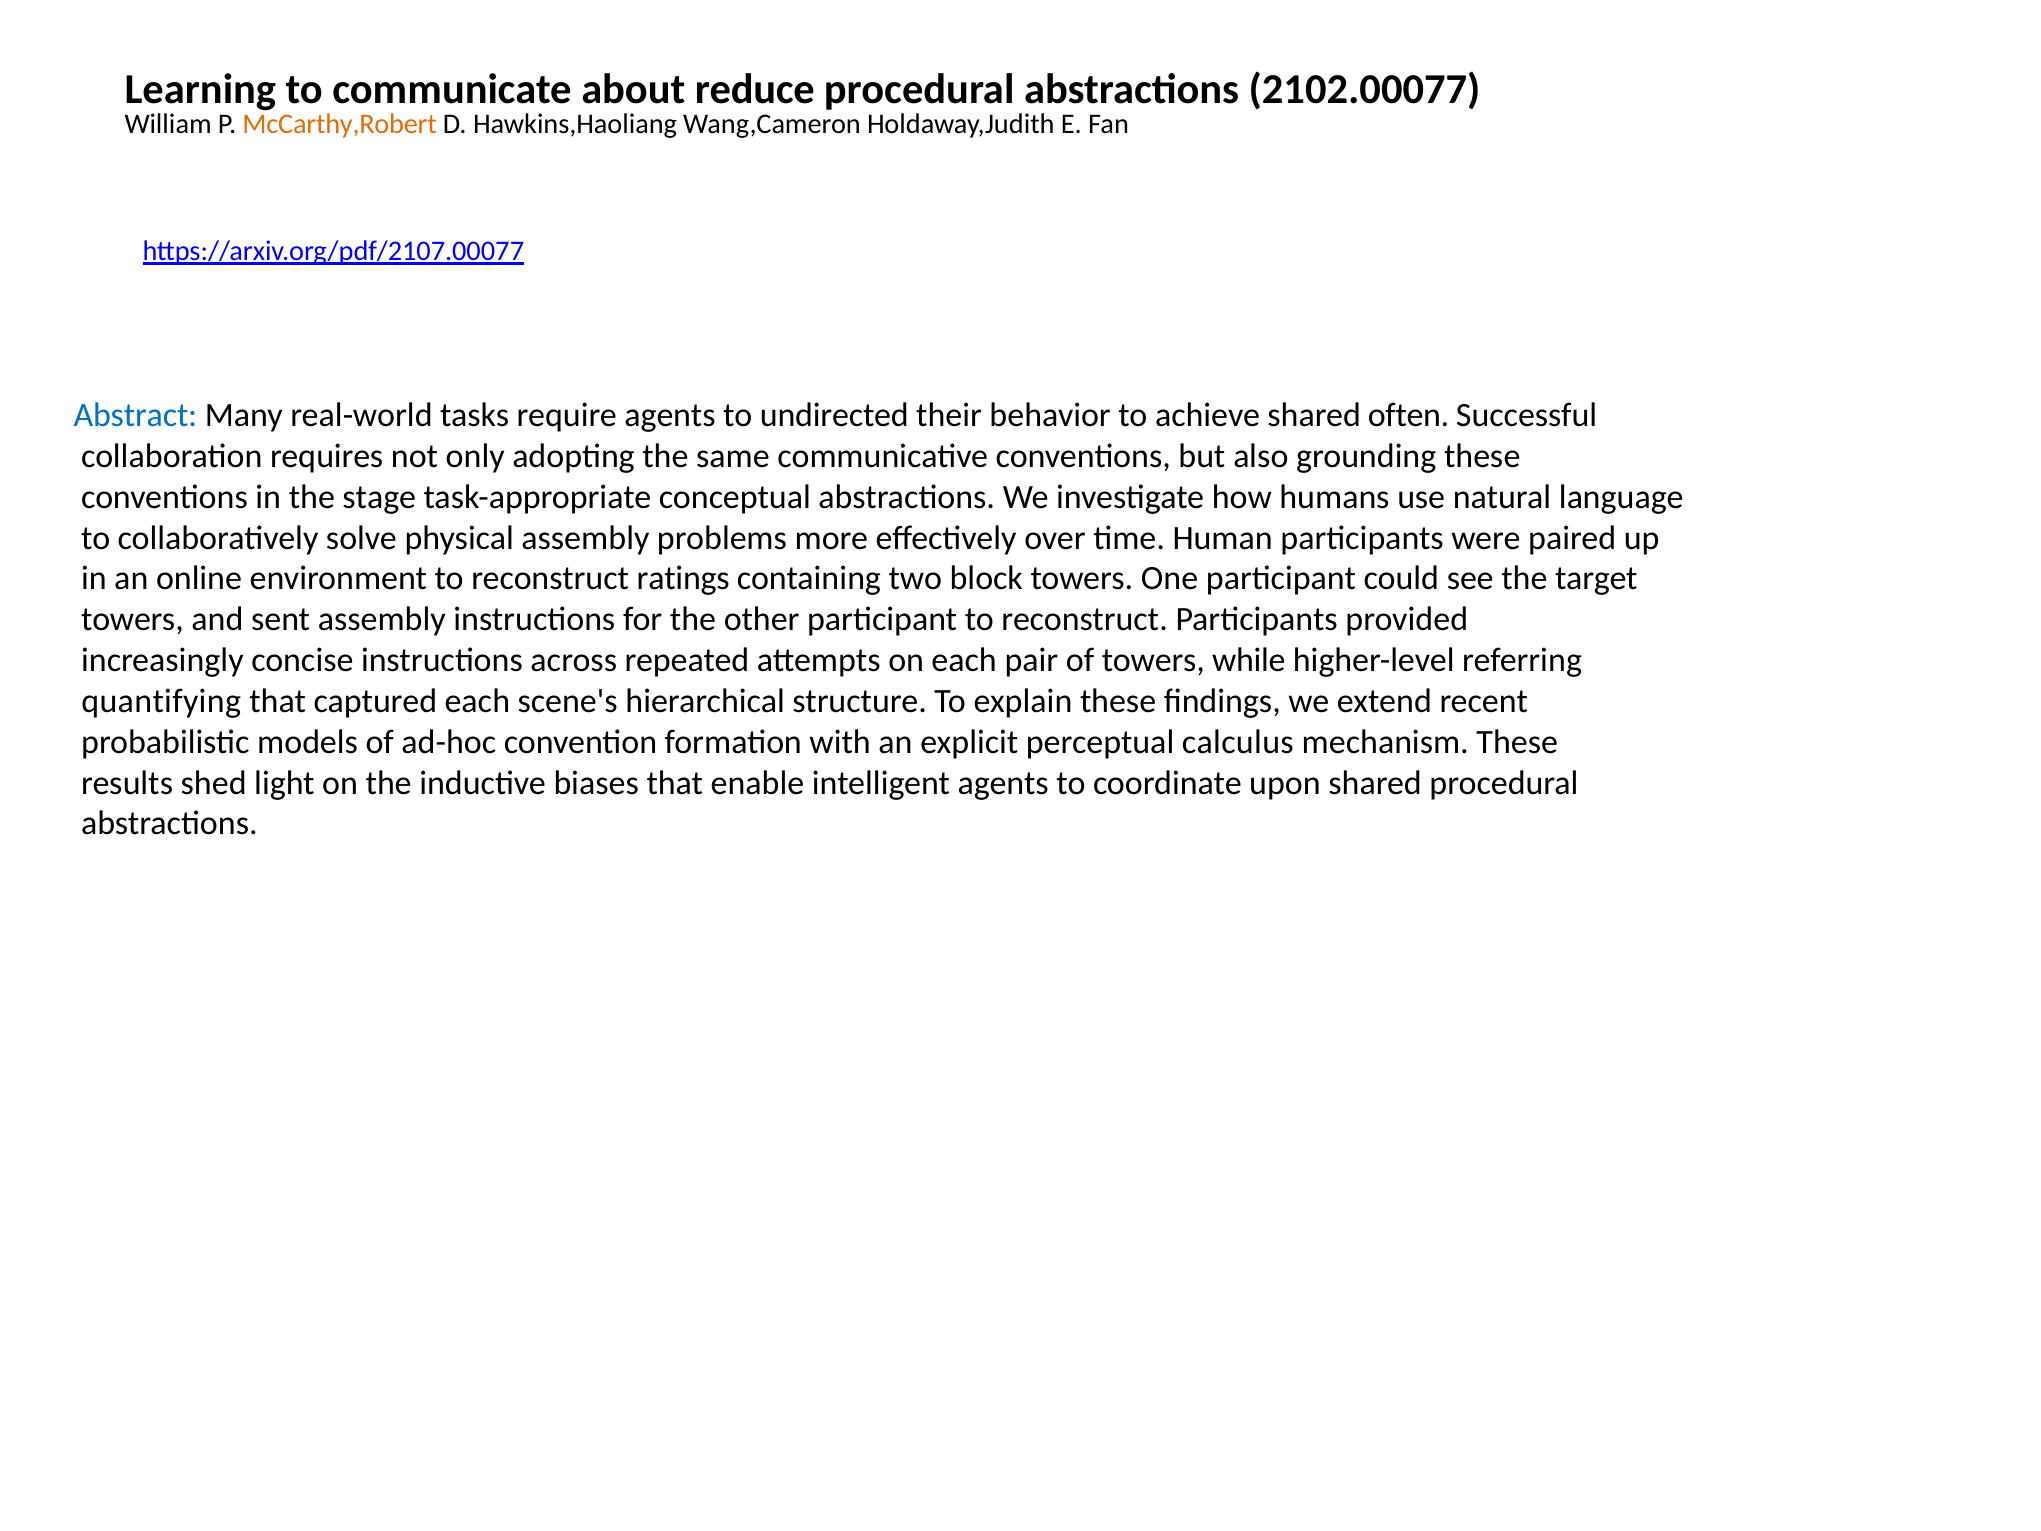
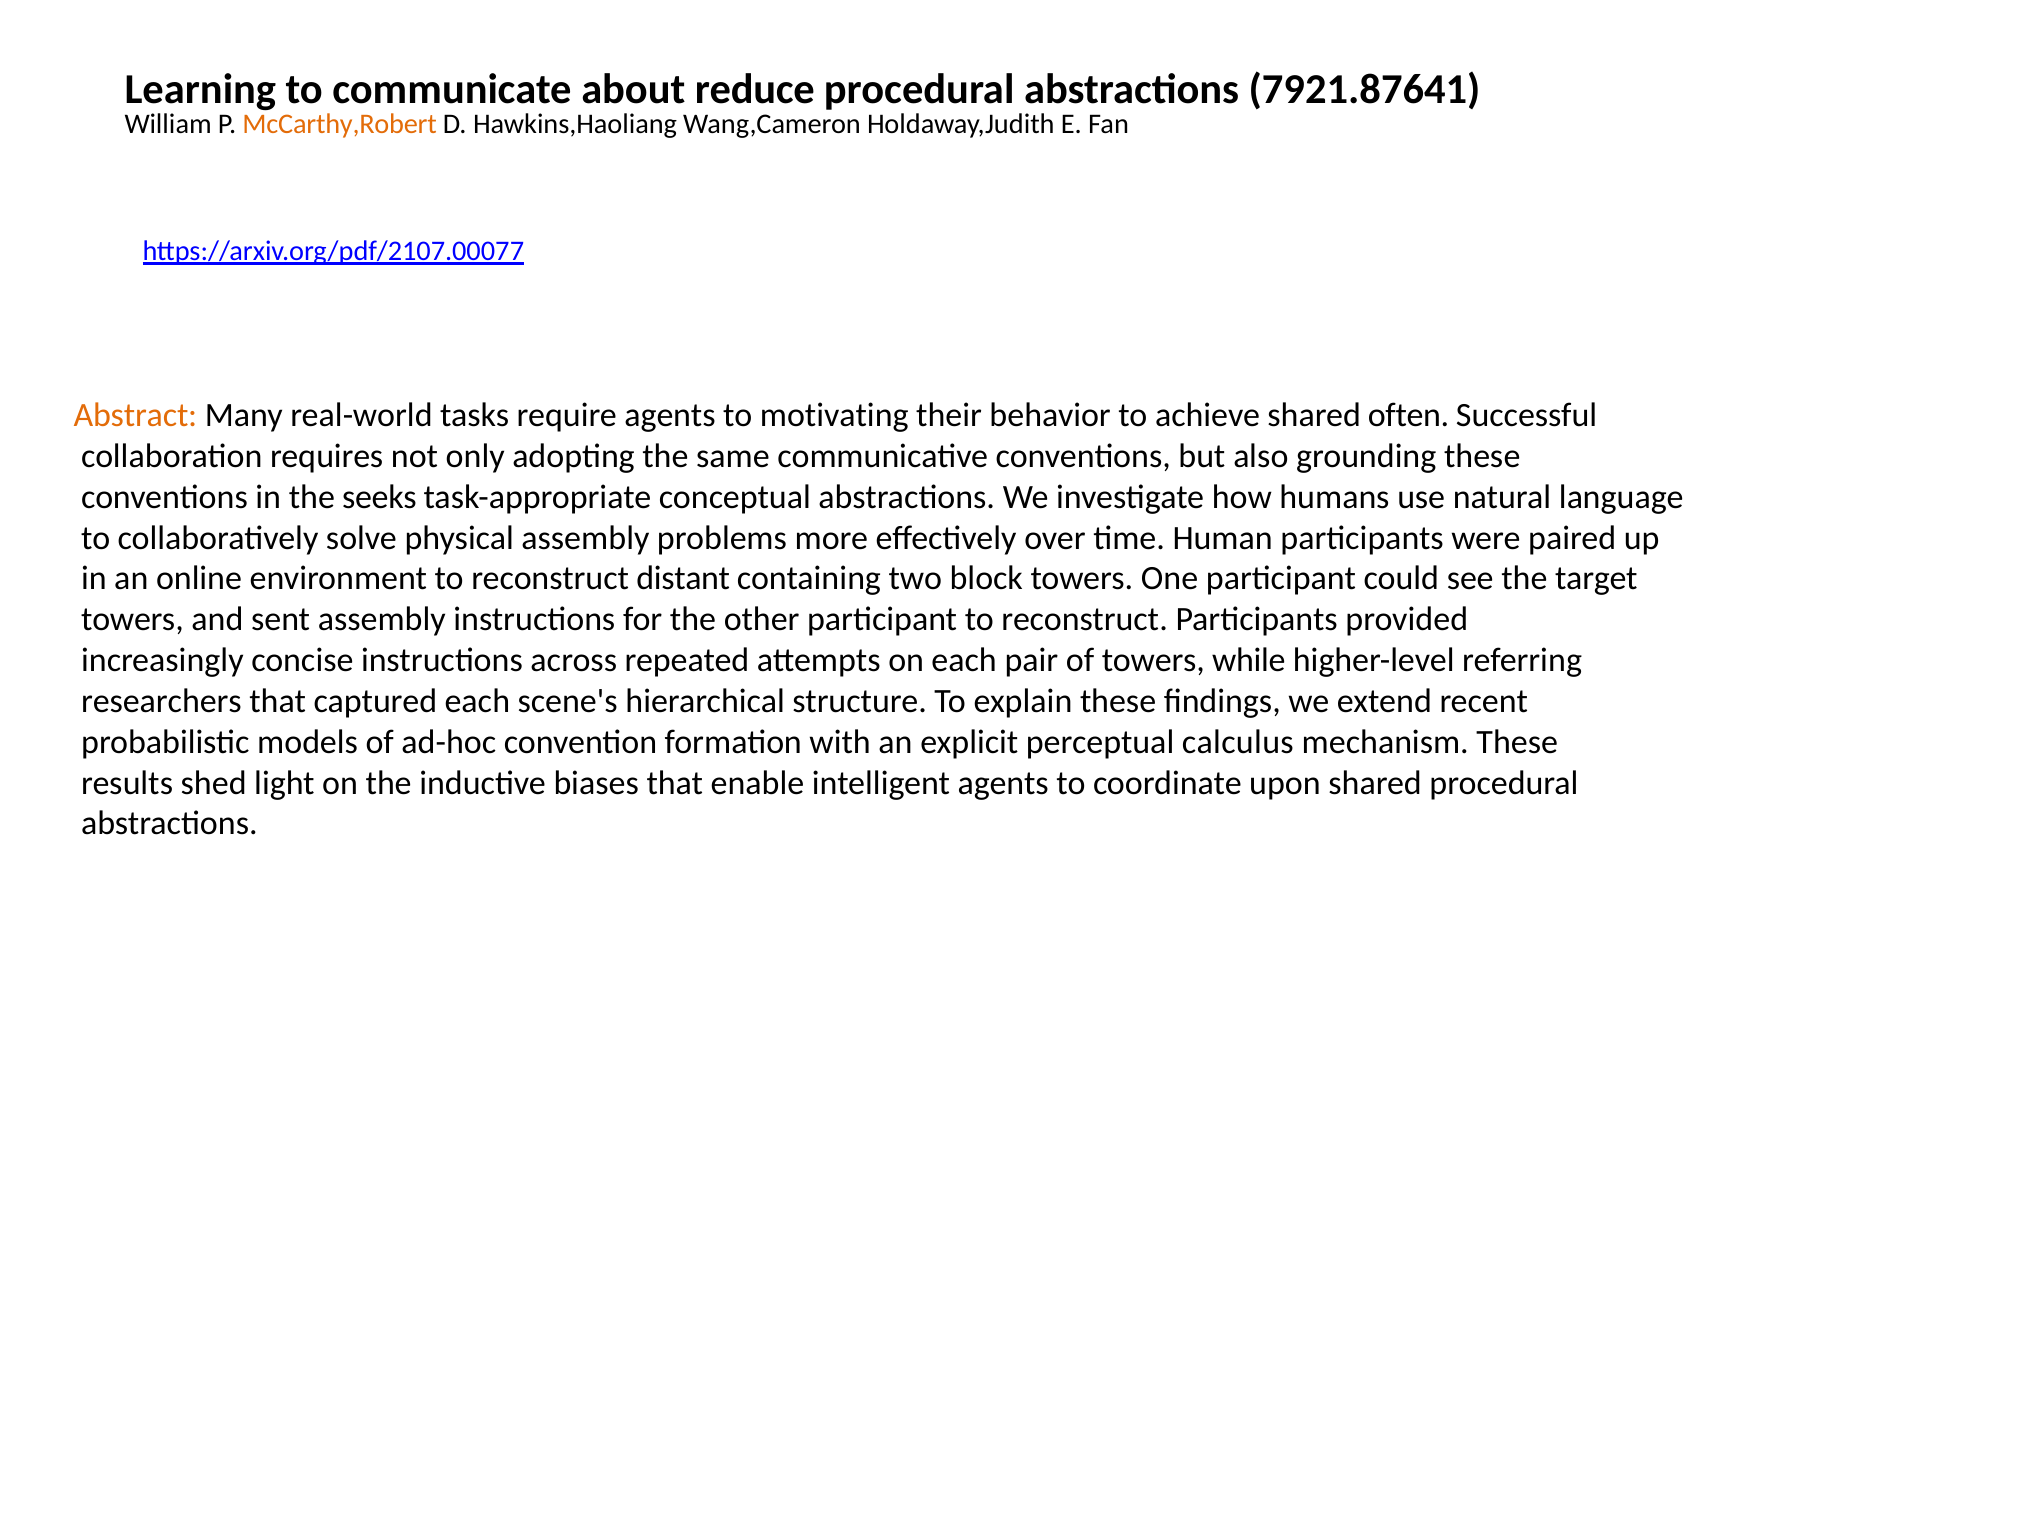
2102.00077: 2102.00077 -> 7921.87641
Abstract colour: blue -> orange
undirected: undirected -> motivating
stage: stage -> seeks
ratings: ratings -> distant
quantifying: quantifying -> researchers
